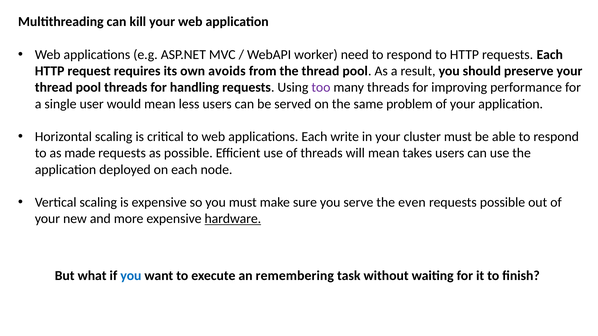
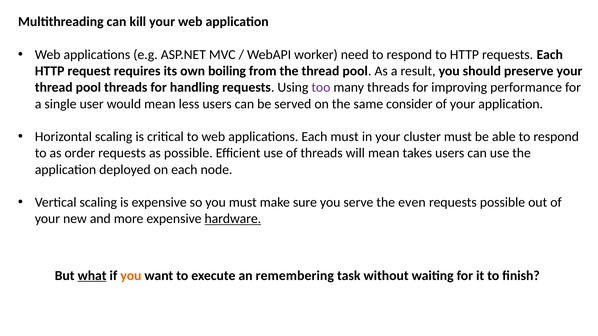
avoids: avoids -> boiling
problem: problem -> consider
Each write: write -> must
made: made -> order
what underline: none -> present
you at (131, 276) colour: blue -> orange
